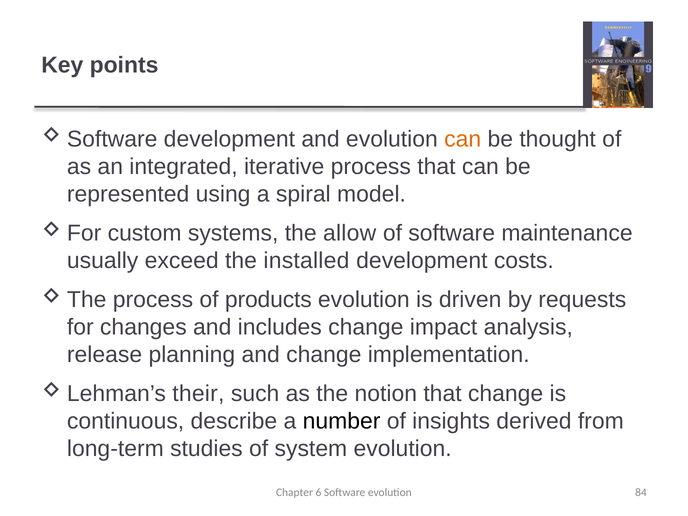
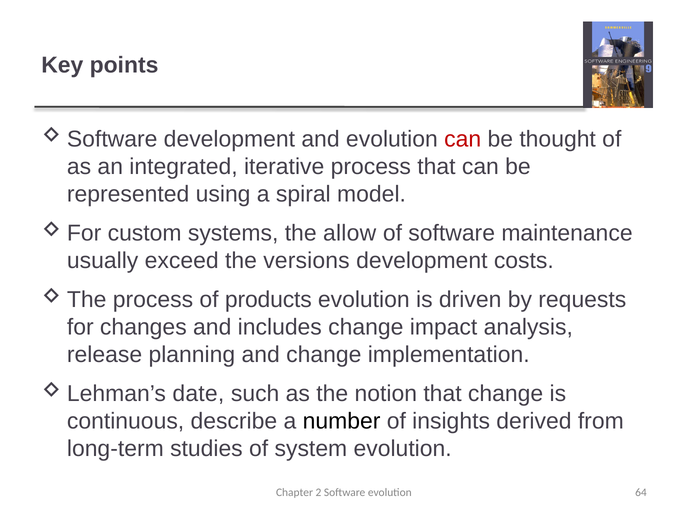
can at (463, 139) colour: orange -> red
installed: installed -> versions
their: their -> date
6: 6 -> 2
84: 84 -> 64
